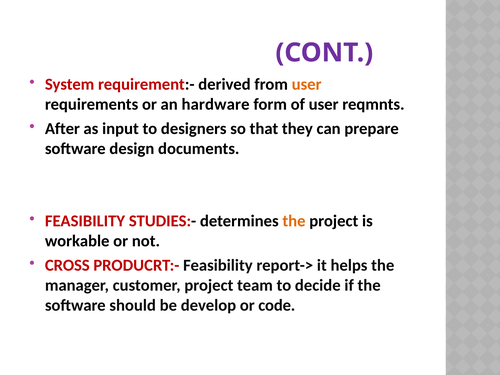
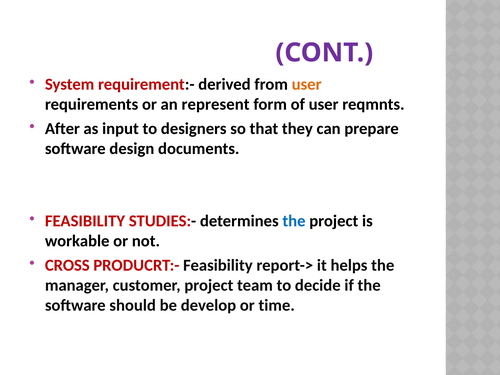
hardware: hardware -> represent
the at (294, 221) colour: orange -> blue
code: code -> time
